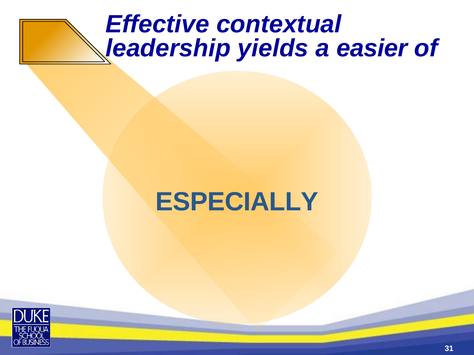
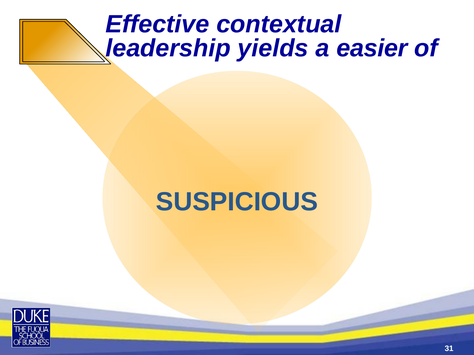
ESPECIALLY: ESPECIALLY -> SUSPICIOUS
